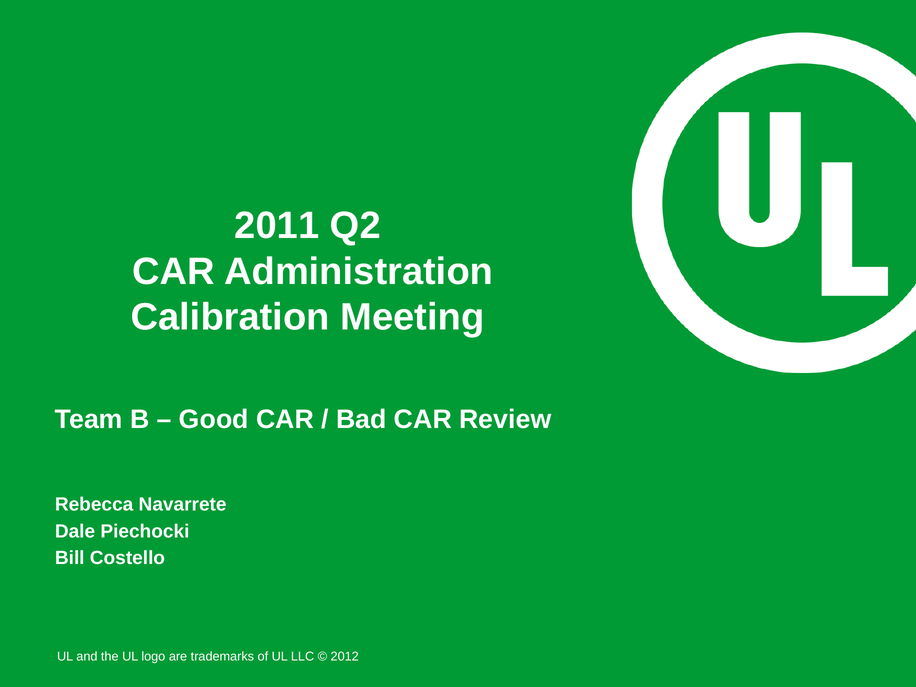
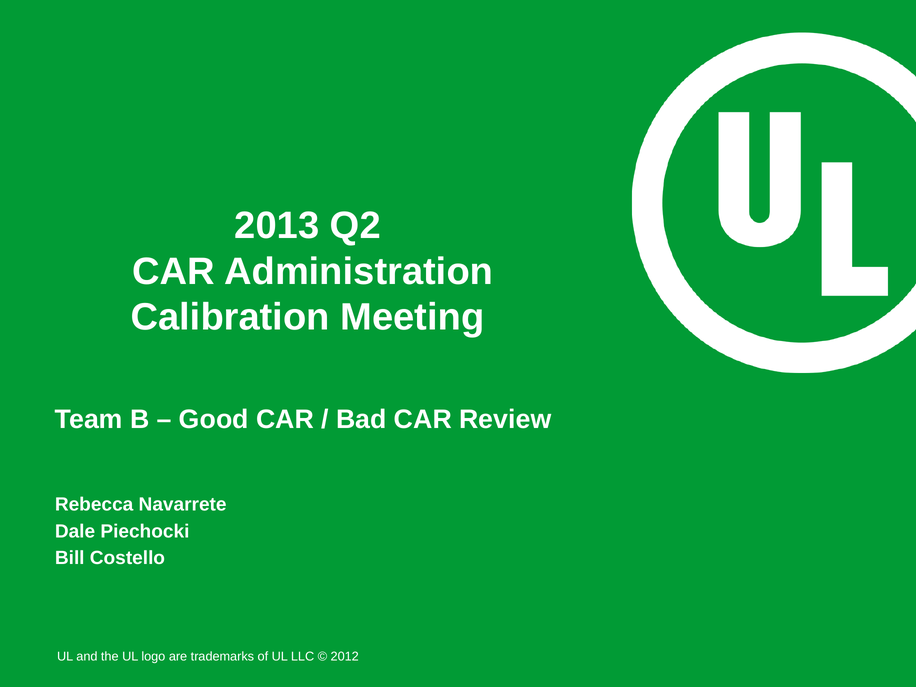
2011: 2011 -> 2013
